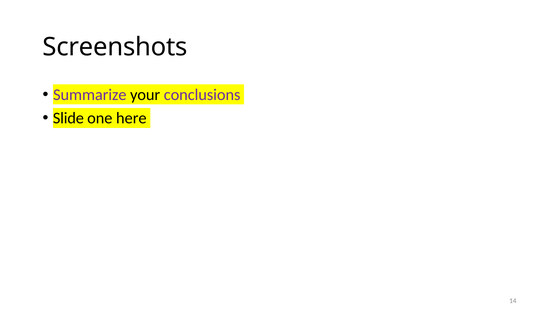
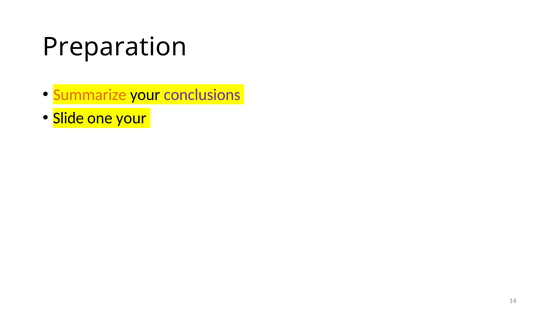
Screenshots: Screenshots -> Preparation
Summarize colour: purple -> orange
one here: here -> your
